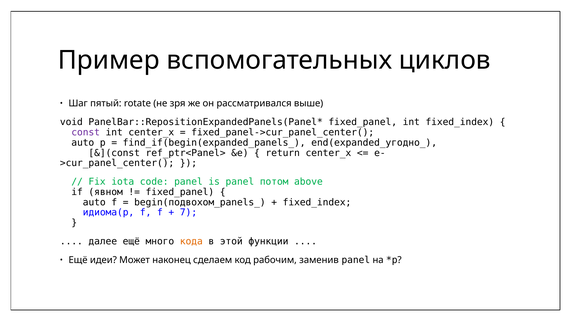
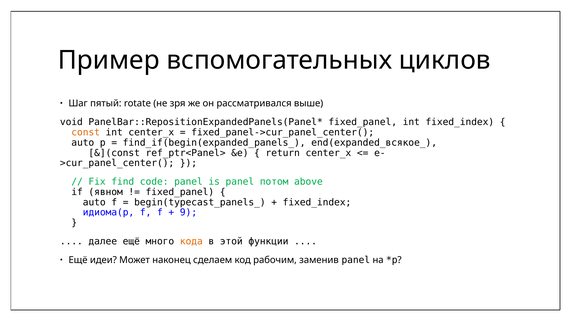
const colour: purple -> orange
end(expanded_угодно_: end(expanded_угодно_ -> end(expanded_всякое_
iota: iota -> find
begin(подвохом_panels_: begin(подвохом_panels_ -> begin(typecast_panels_
7: 7 -> 9
